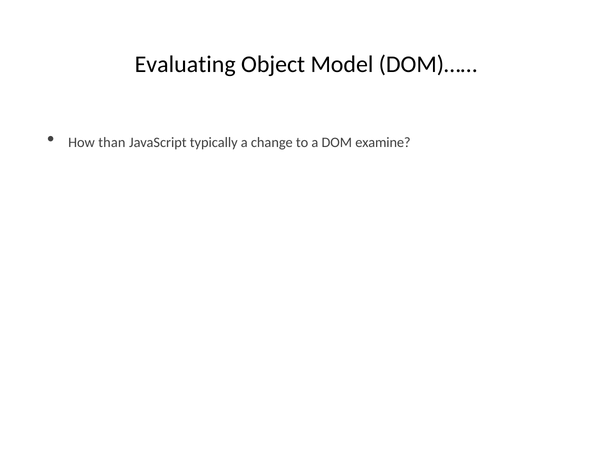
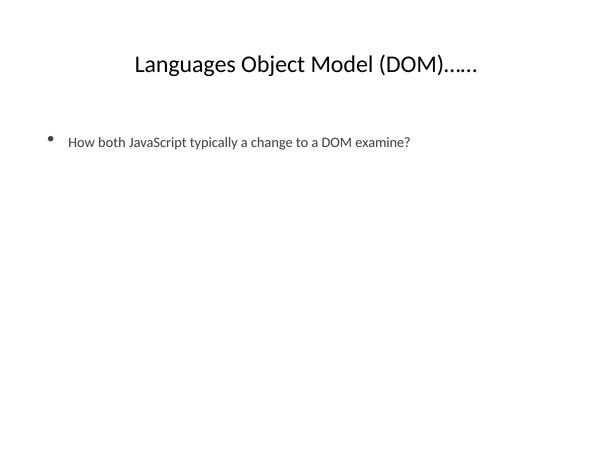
Evaluating: Evaluating -> Languages
than: than -> both
